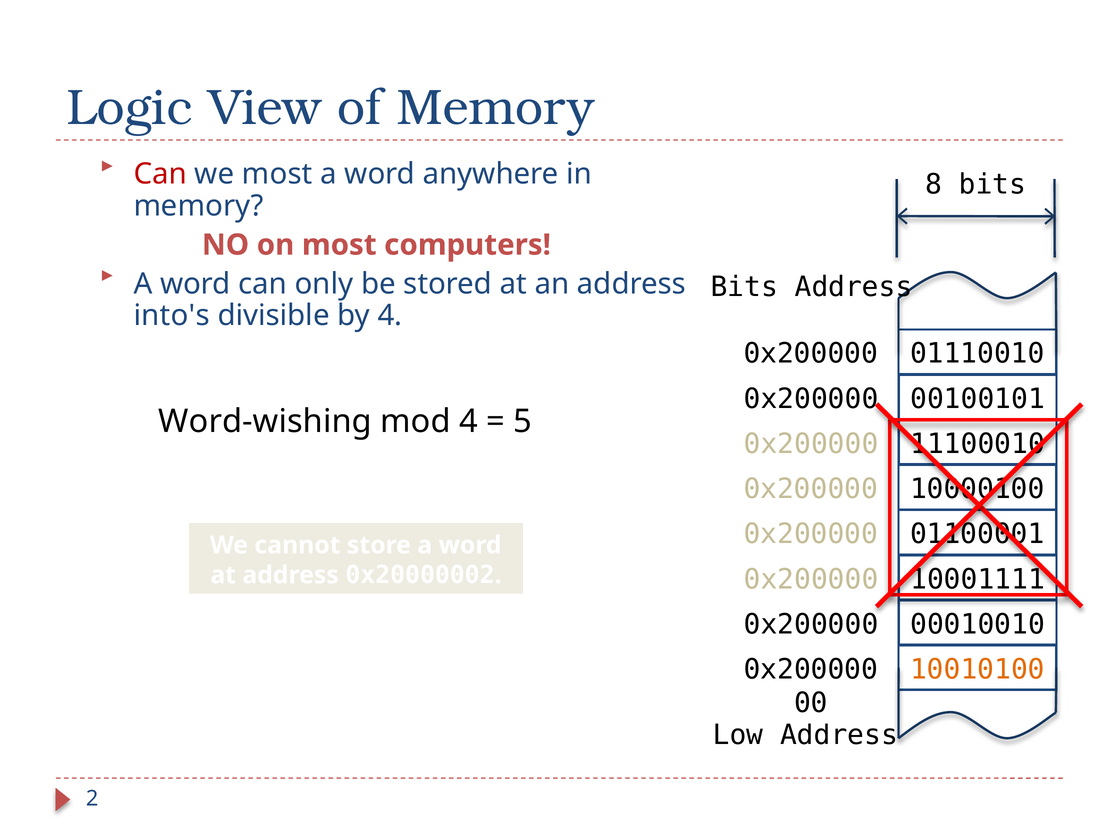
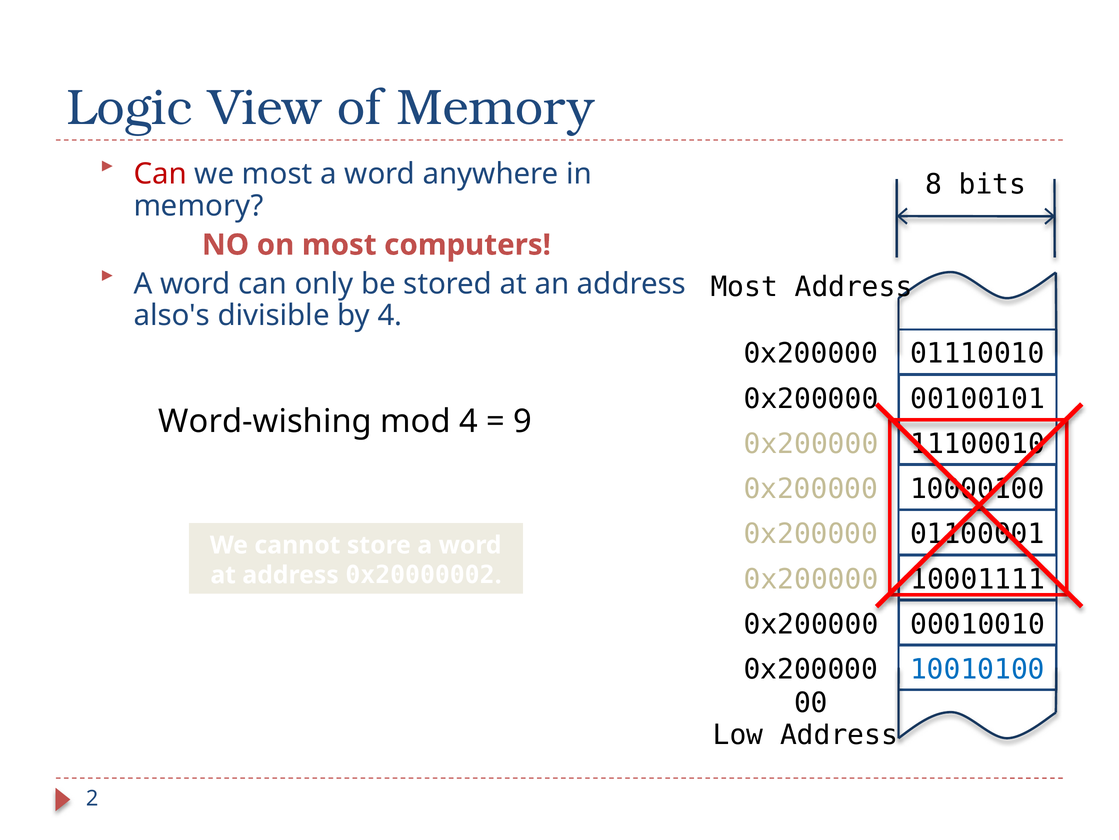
Bits at (744, 287): Bits -> Most
into's: into's -> also's
5: 5 -> 9
10010100 colour: orange -> blue
